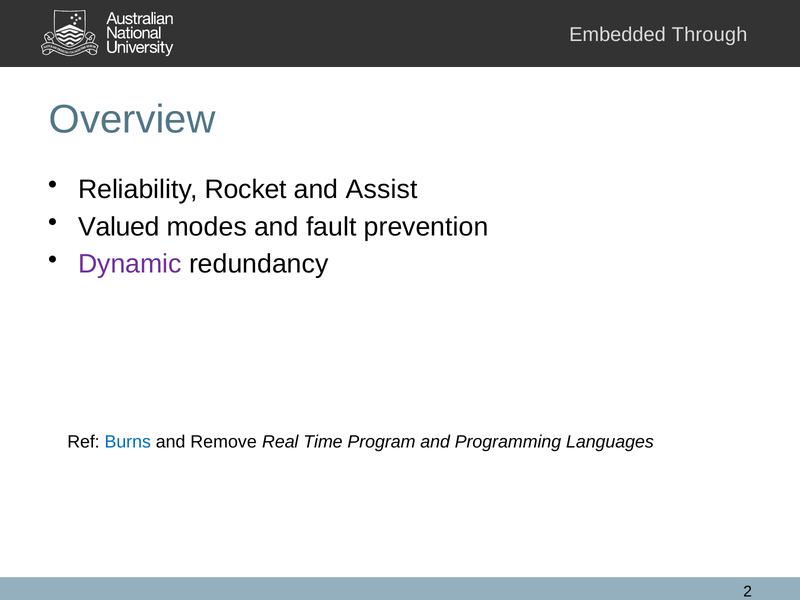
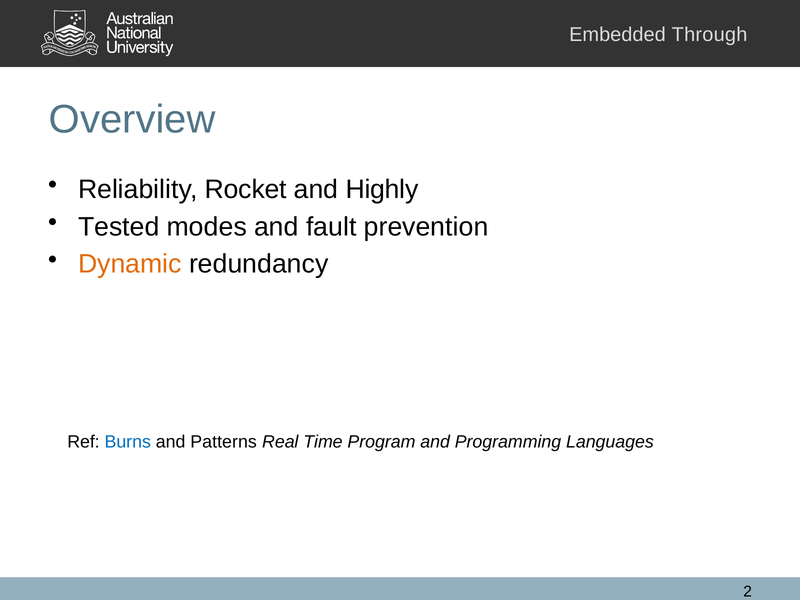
Assist: Assist -> Highly
Valued: Valued -> Tested
Dynamic colour: purple -> orange
Remove: Remove -> Patterns
